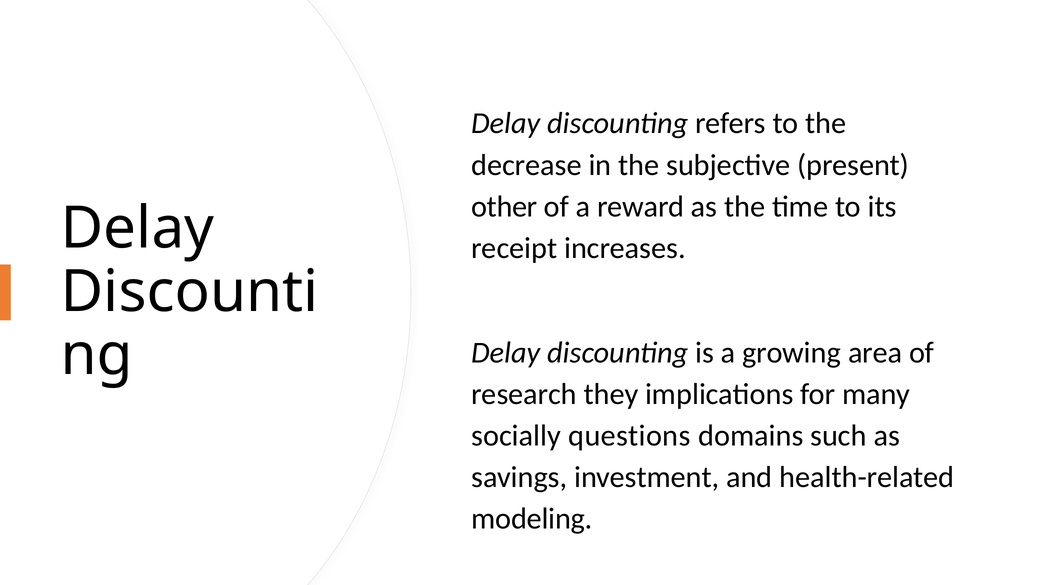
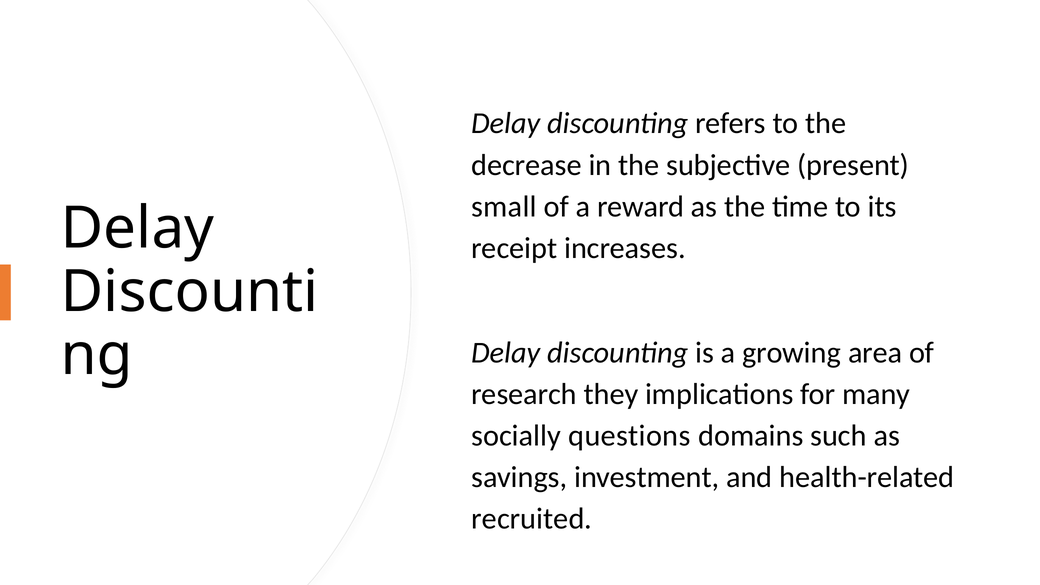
other: other -> small
modeling: modeling -> recruited
